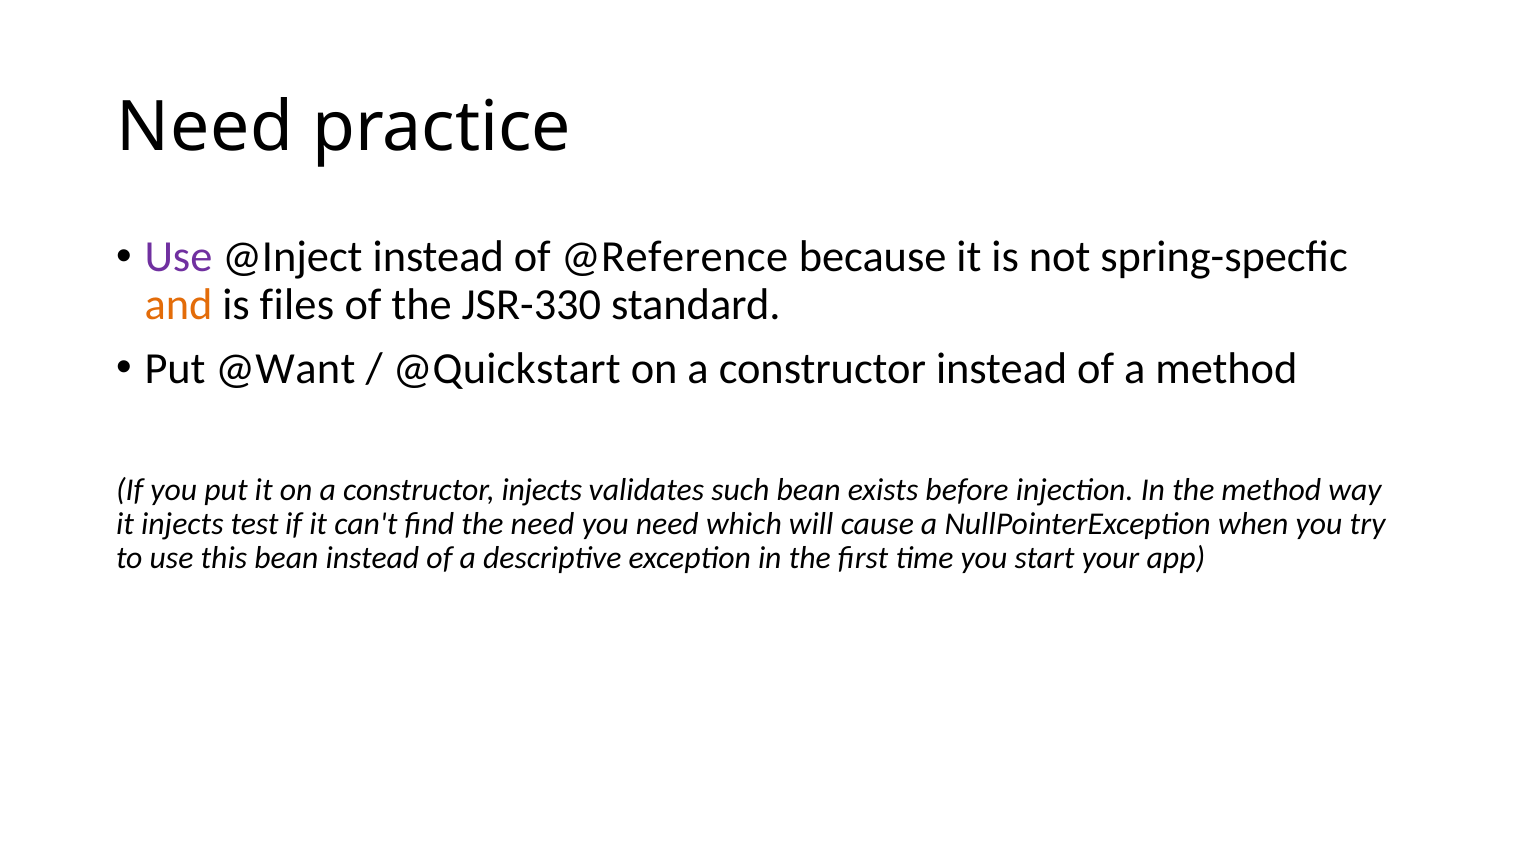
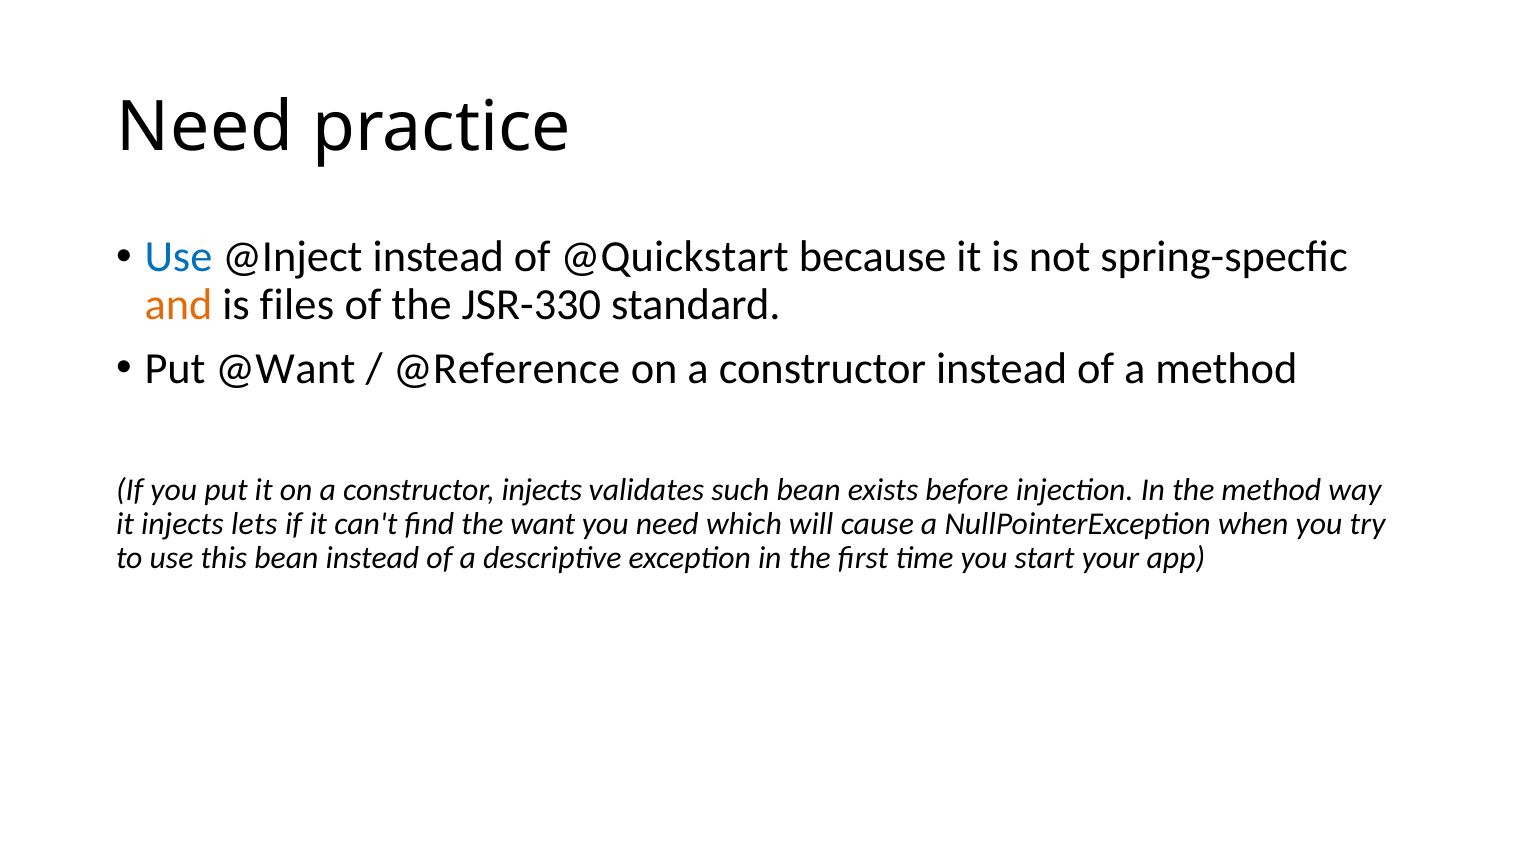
Use at (178, 257) colour: purple -> blue
@Reference: @Reference -> @Quickstart
@Quickstart: @Quickstart -> @Reference
test: test -> lets
the need: need -> want
